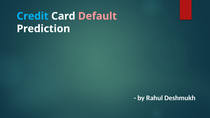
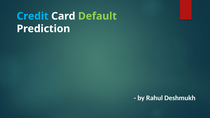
Default colour: pink -> light green
